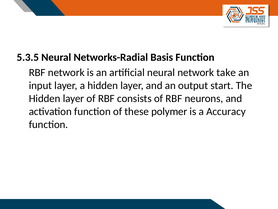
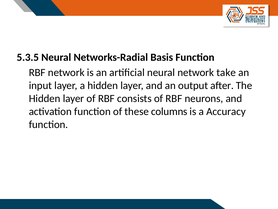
start: start -> after
polymer: polymer -> columns
